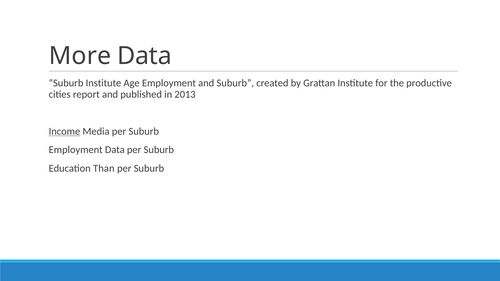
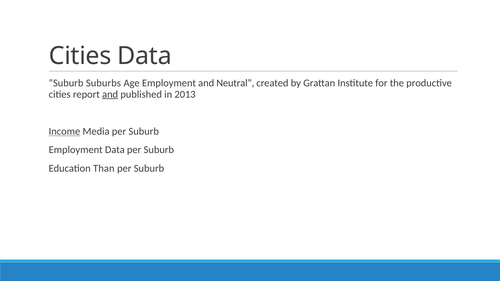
More at (80, 56): More -> Cities
Suburb Institute: Institute -> Suburbs
and Suburb: Suburb -> Neutral
and at (110, 94) underline: none -> present
